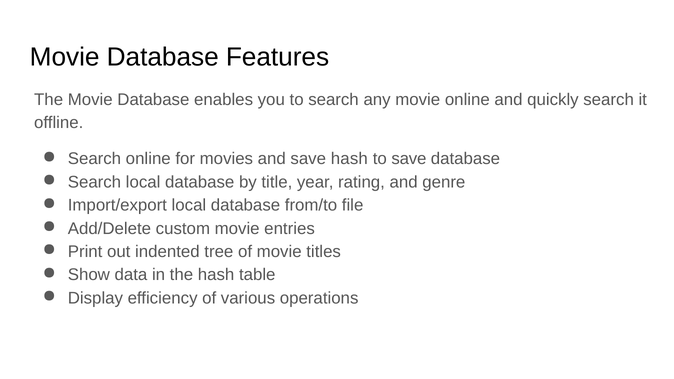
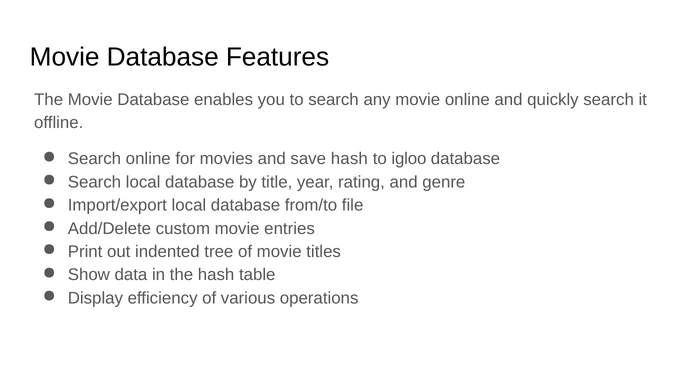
to save: save -> igloo
